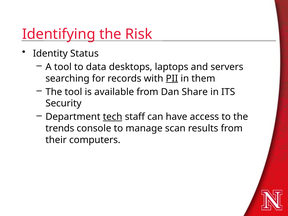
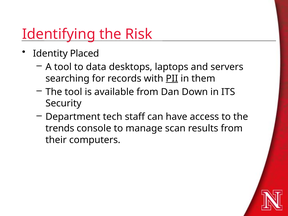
Status: Status -> Placed
Share: Share -> Down
tech underline: present -> none
